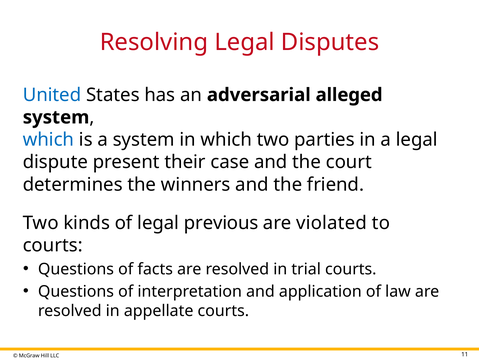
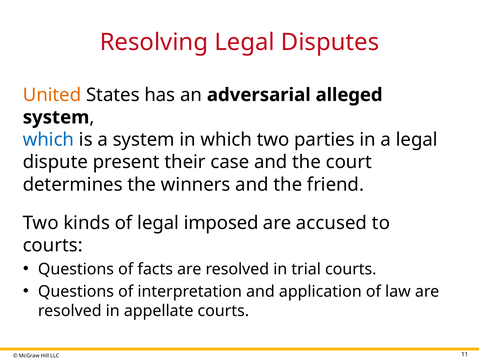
United colour: blue -> orange
previous: previous -> imposed
violated: violated -> accused
